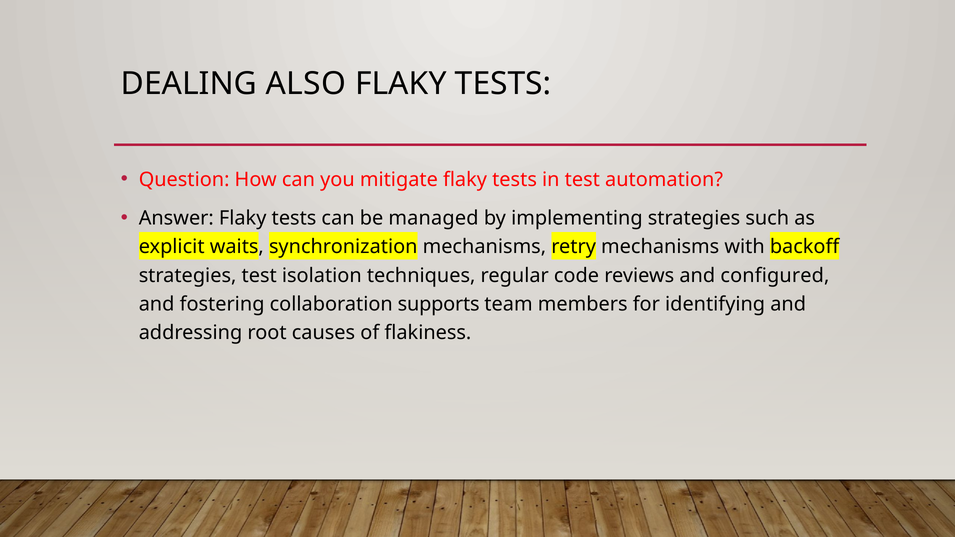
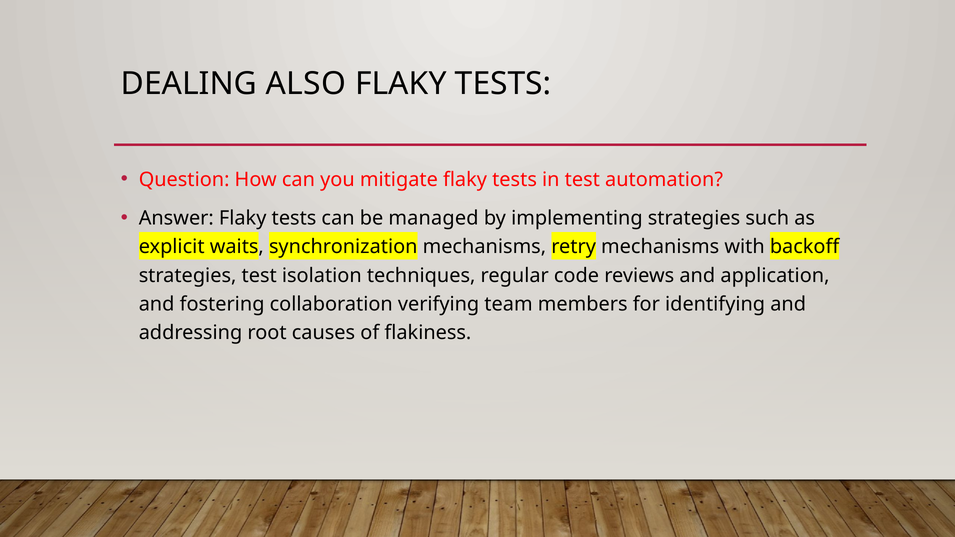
configured: configured -> application
supports: supports -> verifying
